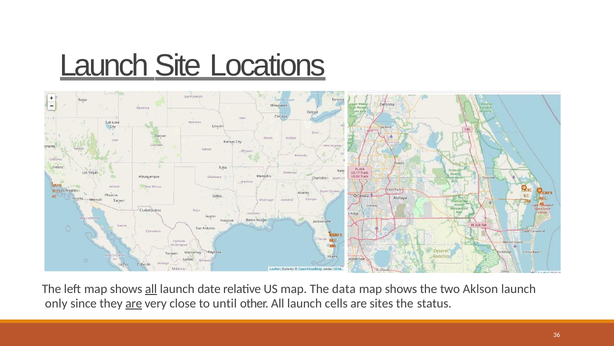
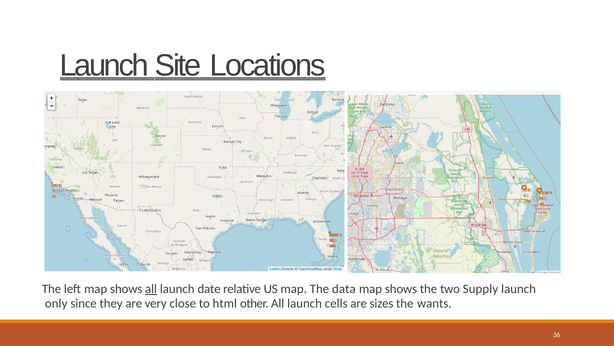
Aklson: Aklson -> Supply
are at (134, 303) underline: present -> none
until: until -> html
sites: sites -> sizes
status: status -> wants
